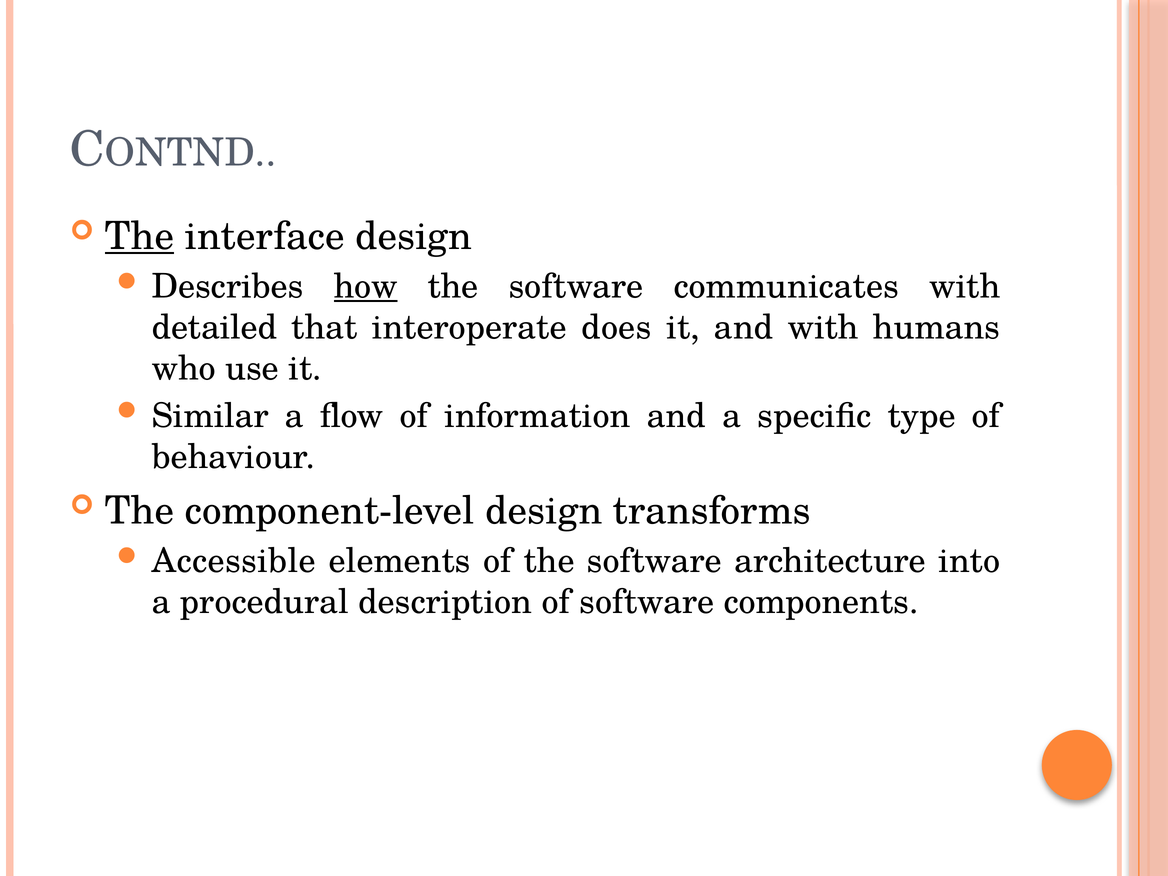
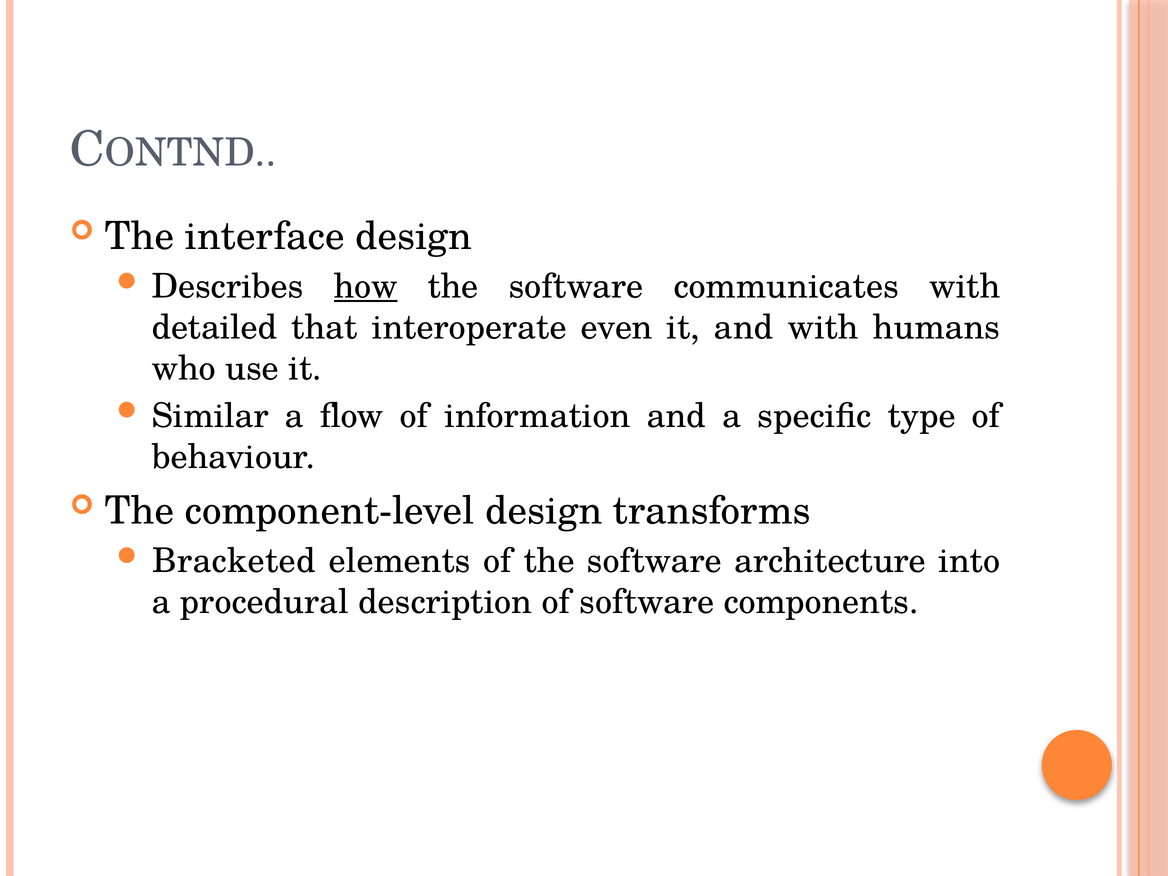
The at (140, 236) underline: present -> none
does: does -> even
Accessible: Accessible -> Bracketed
